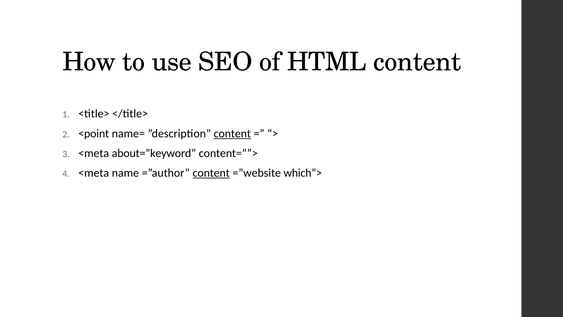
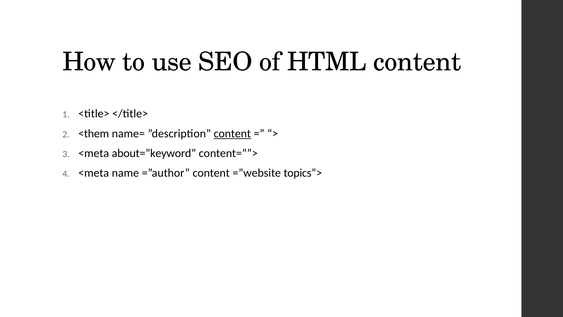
<point: <point -> <them
content at (211, 173) underline: present -> none
which”>: which”> -> topics”>
